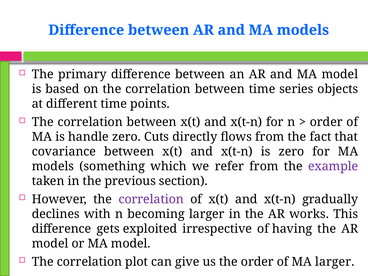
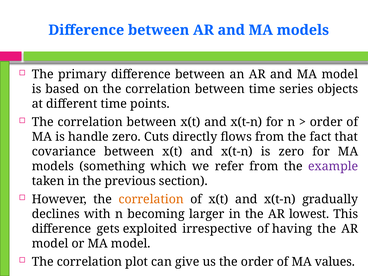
correlation at (151, 199) colour: purple -> orange
works: works -> lowest
MA larger: larger -> values
